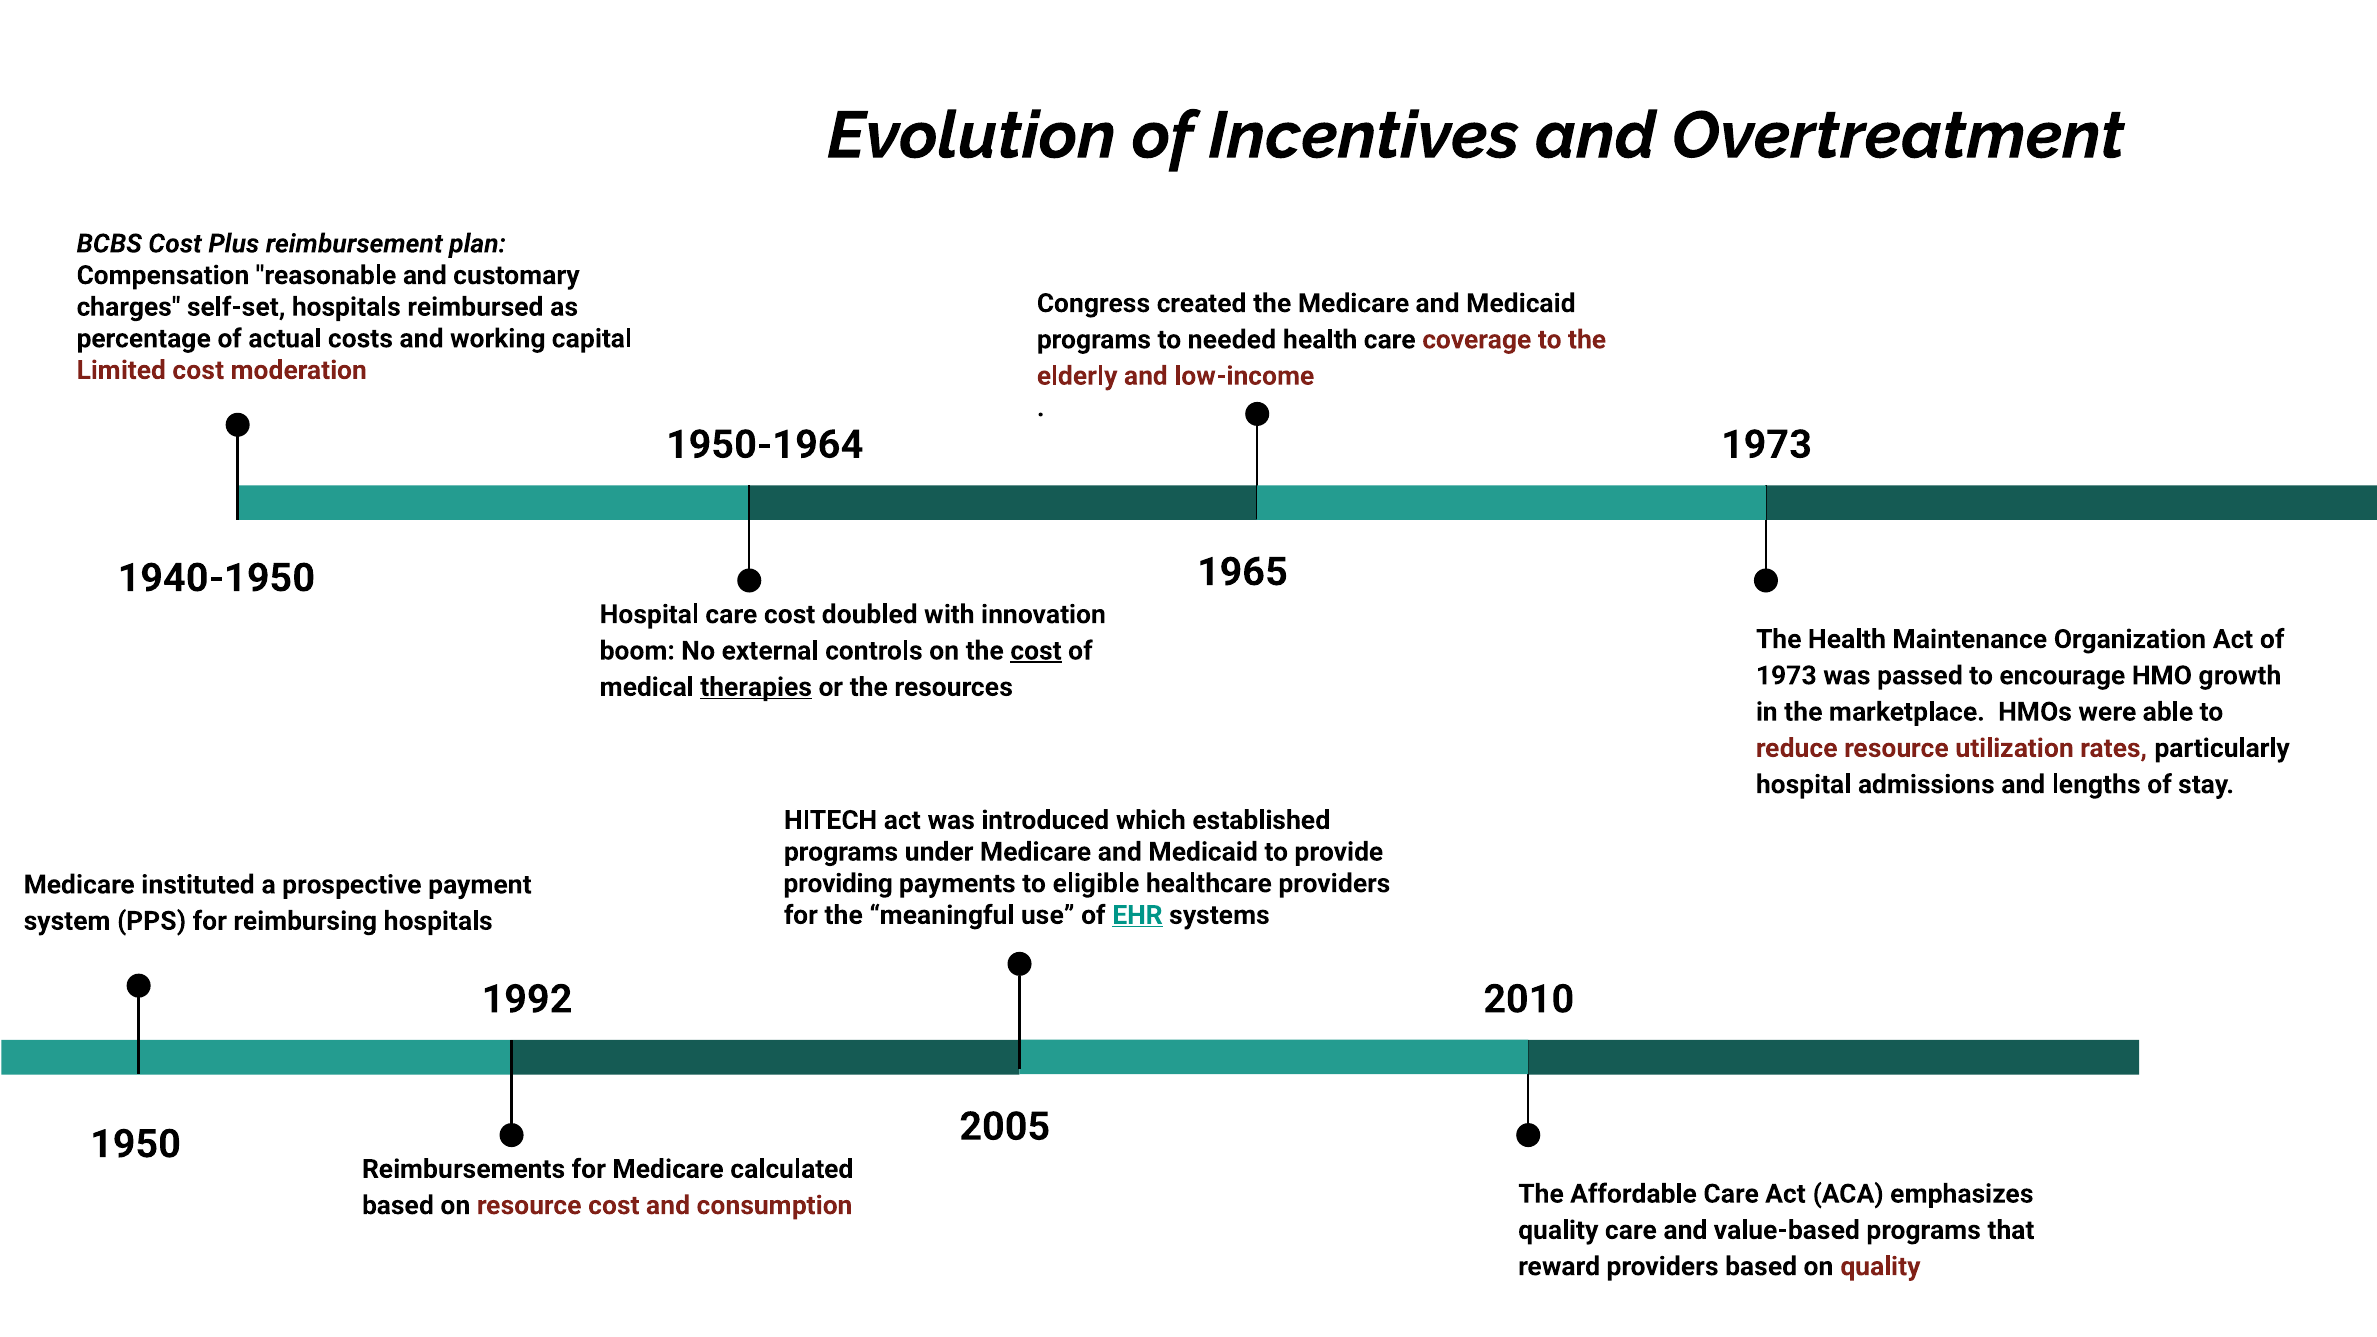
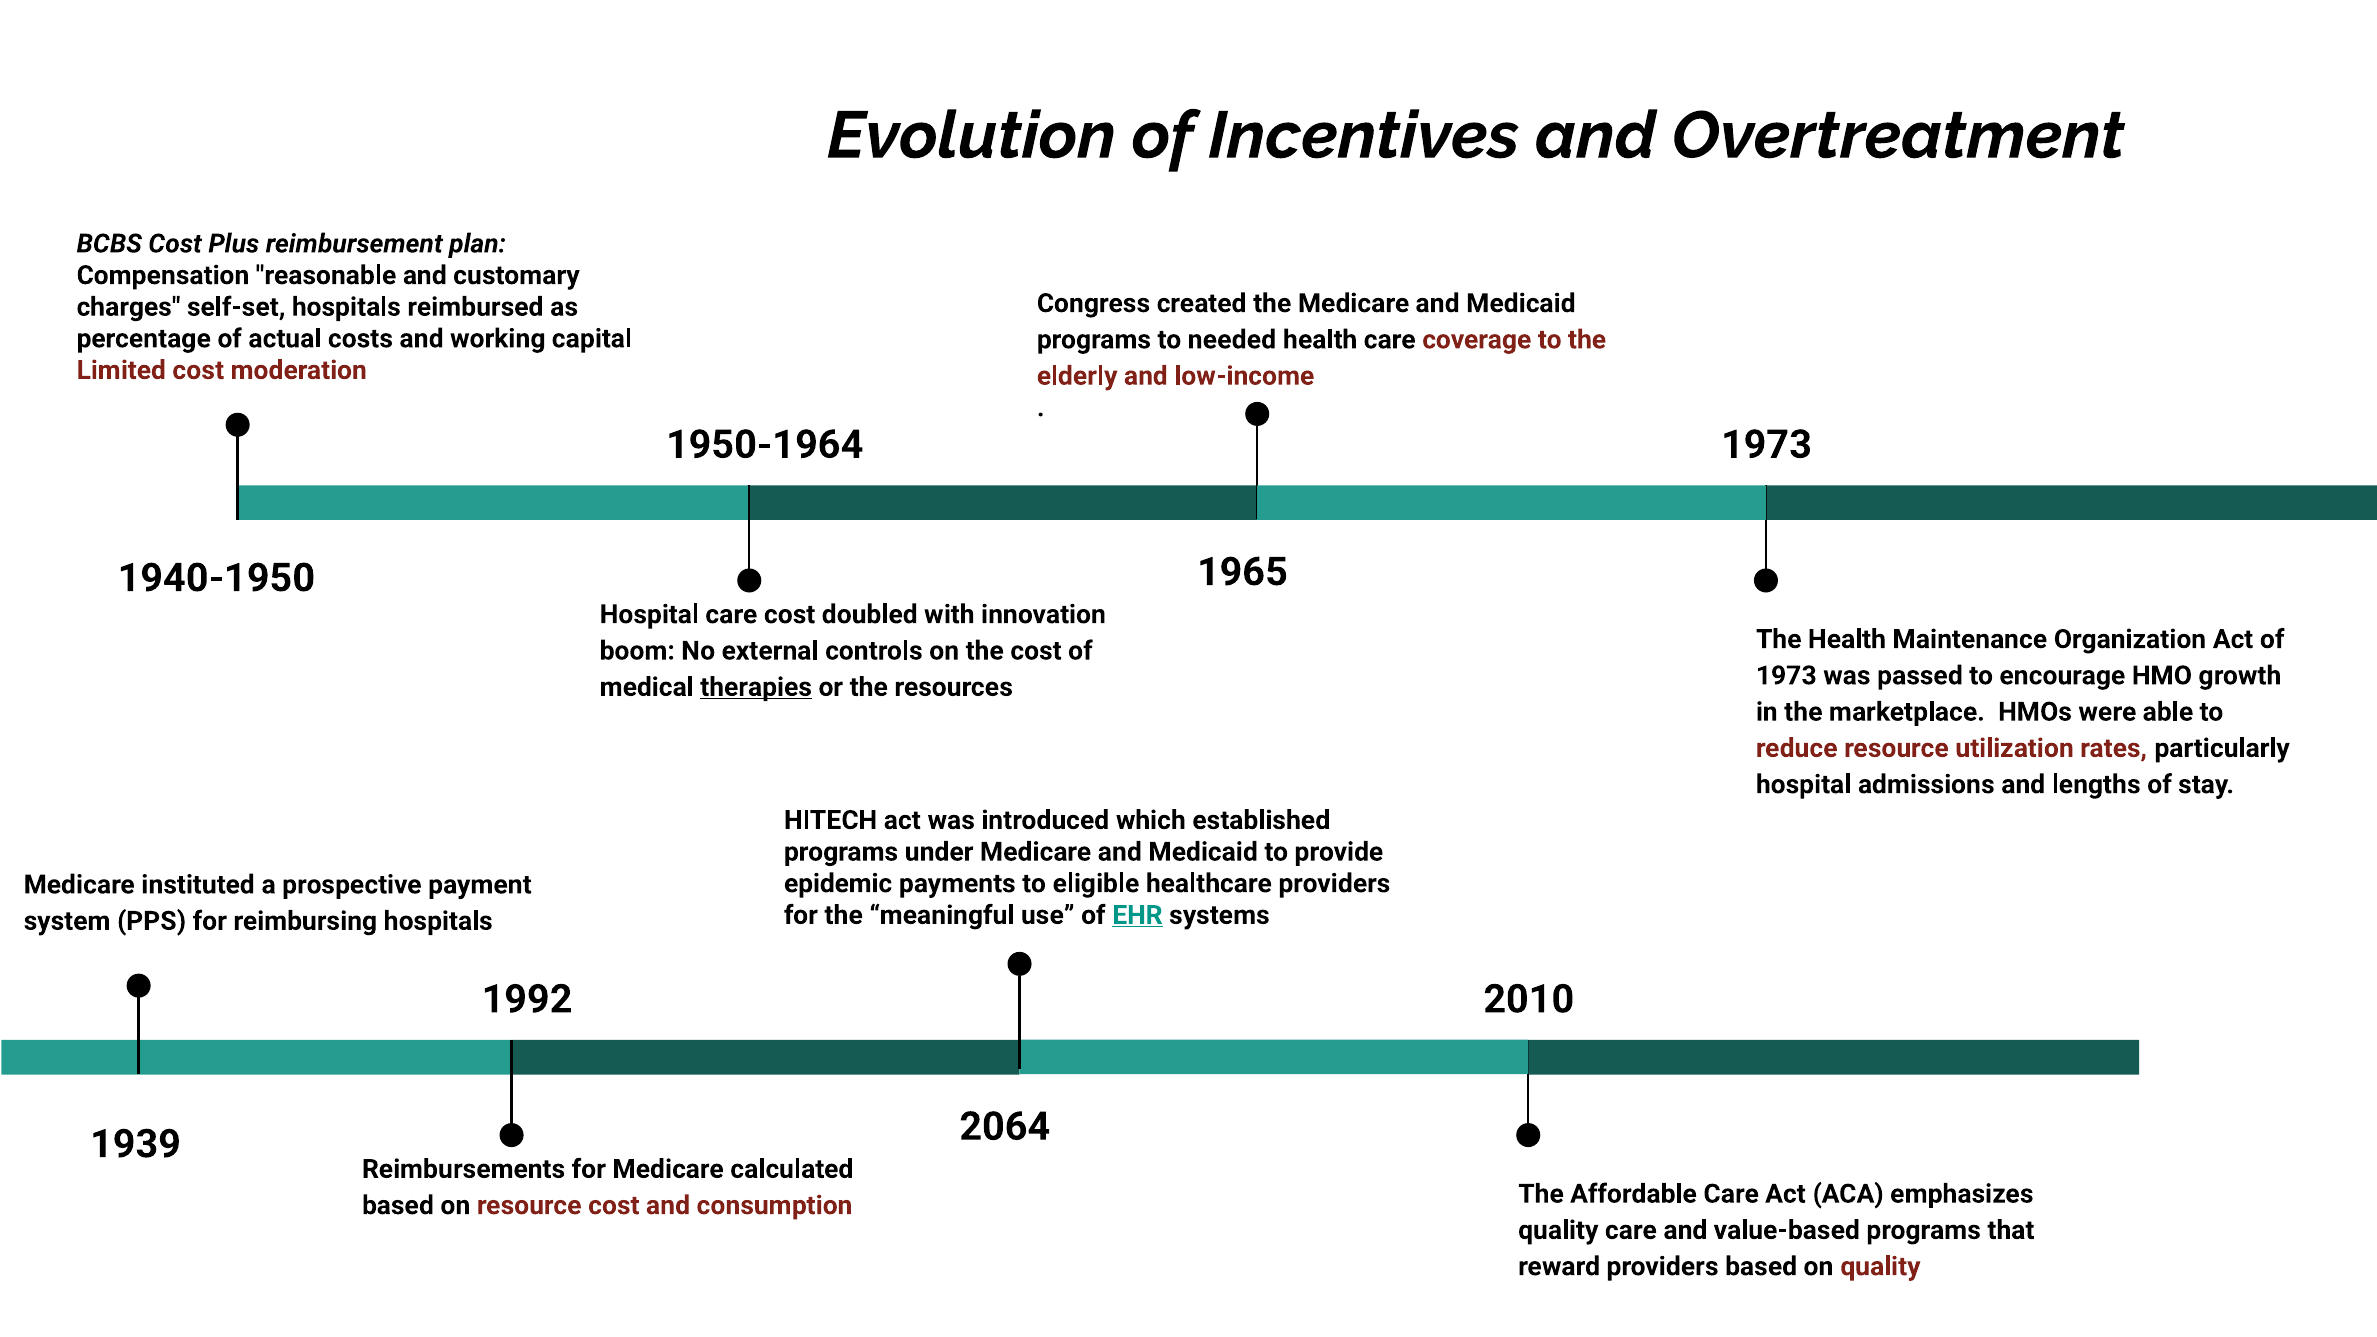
cost at (1036, 651) underline: present -> none
providing: providing -> epidemic
2005: 2005 -> 2064
1950: 1950 -> 1939
